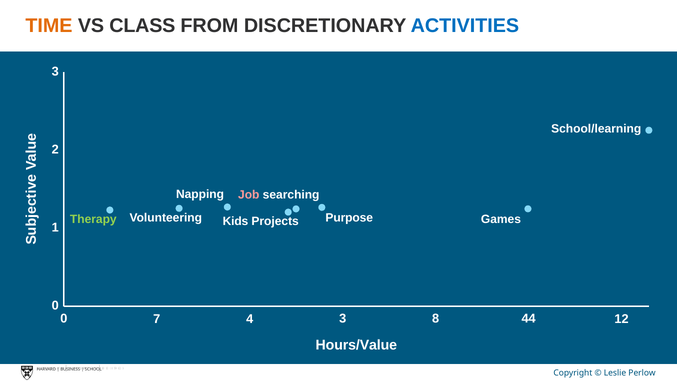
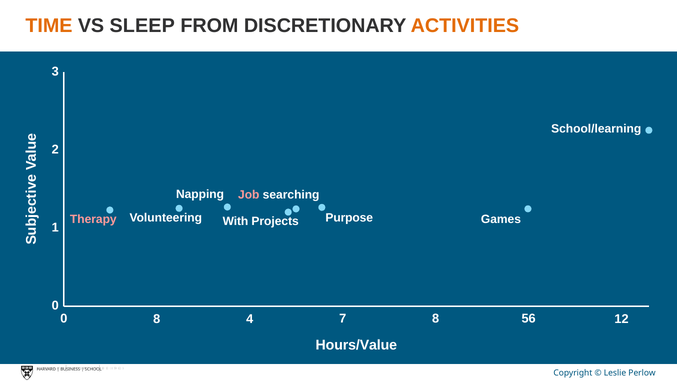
CLASS: CLASS -> SLEEP
ACTIVITIES colour: blue -> orange
Therapy colour: light green -> pink
Kids: Kids -> With
0 7: 7 -> 8
4 3: 3 -> 7
44: 44 -> 56
